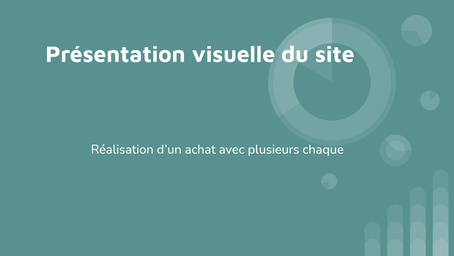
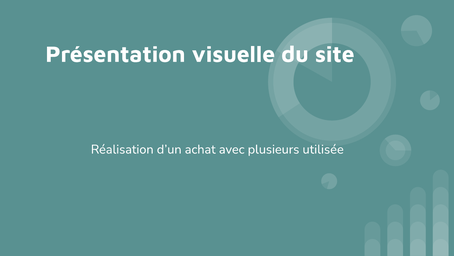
chaque: chaque -> utilisée
